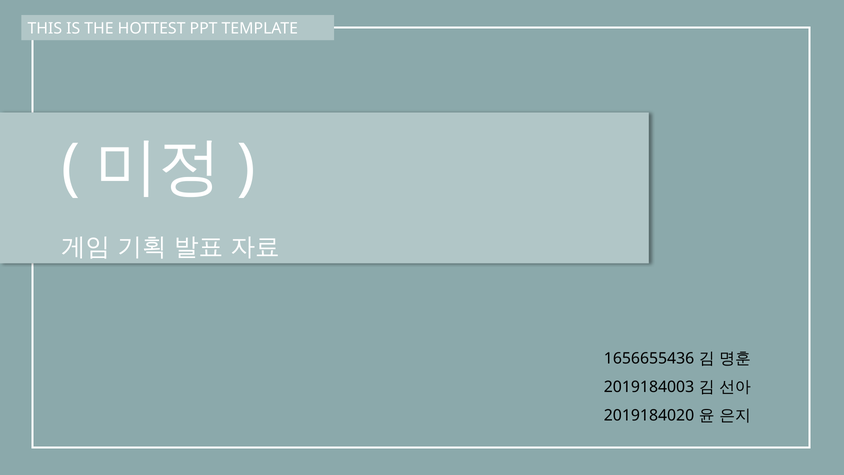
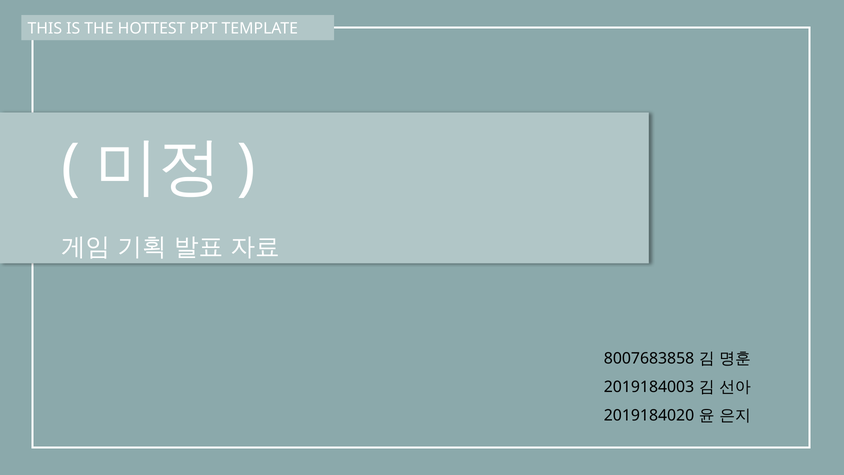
1656655436: 1656655436 -> 8007683858
